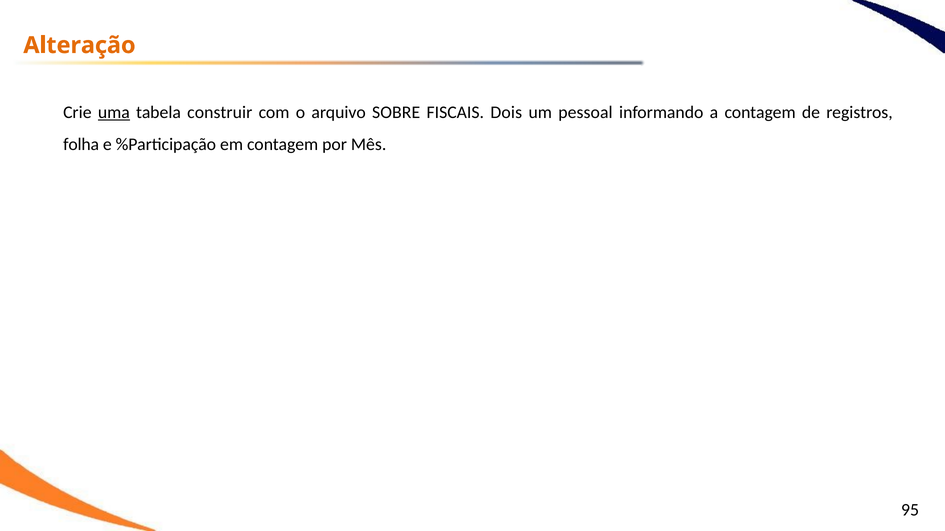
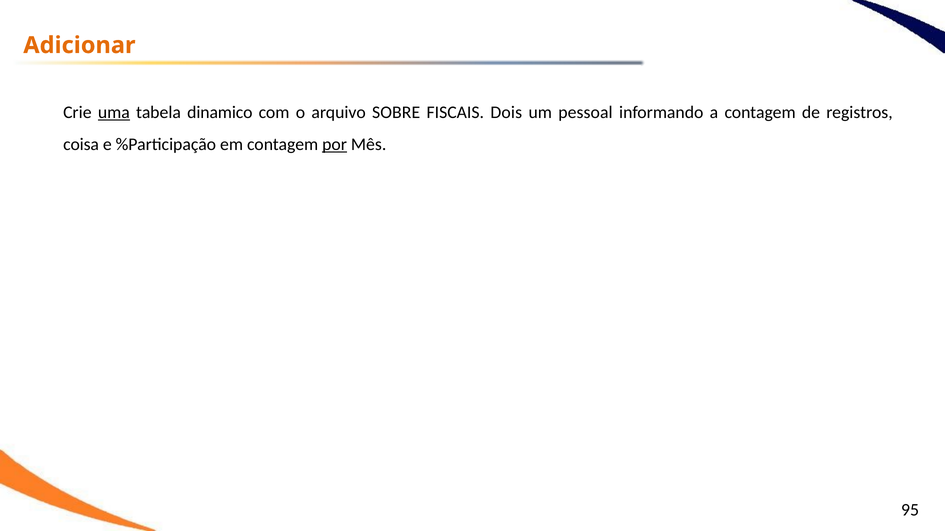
Alteração: Alteração -> Adicionar
construir: construir -> dinamico
folha: folha -> coisa
por underline: none -> present
